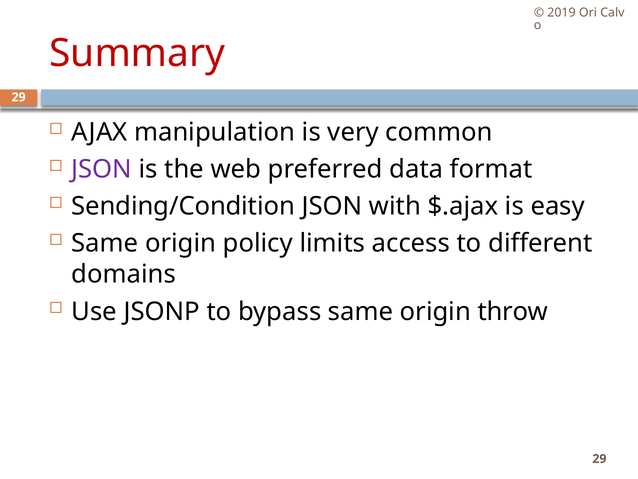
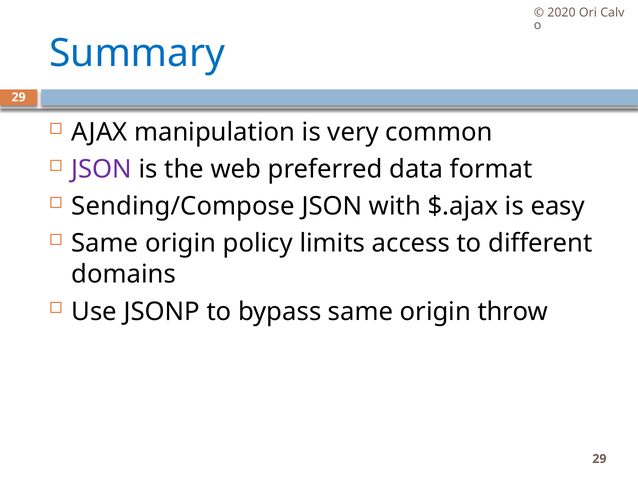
2019: 2019 -> 2020
Summary colour: red -> blue
Sending/Condition: Sending/Condition -> Sending/Compose
